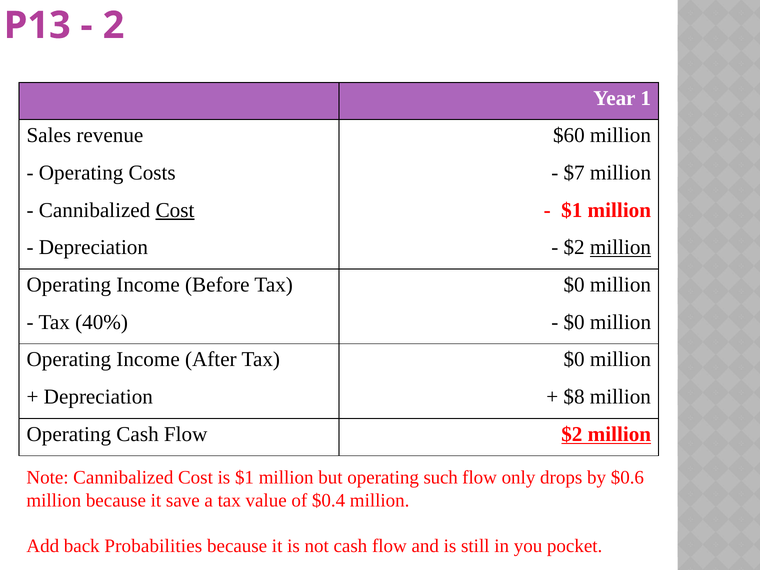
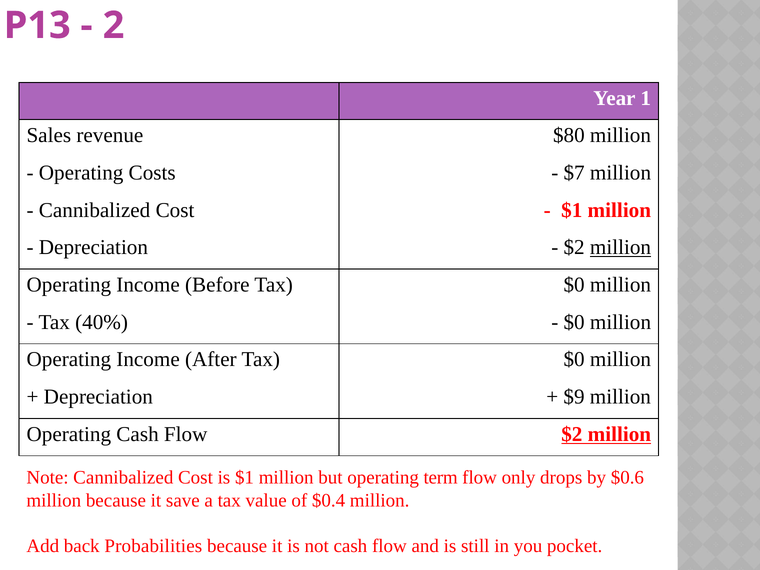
$60: $60 -> $80
Cost at (175, 210) underline: present -> none
$8: $8 -> $9
such: such -> term
